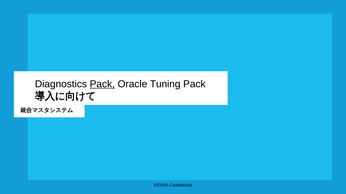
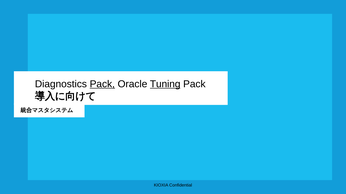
Tuning underline: none -> present
